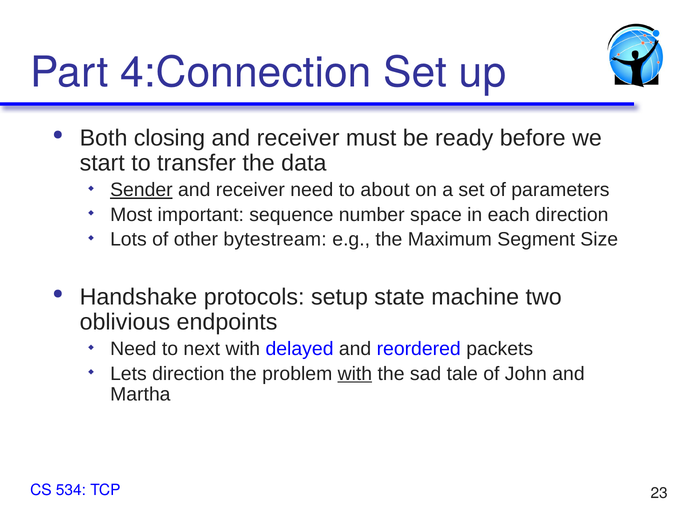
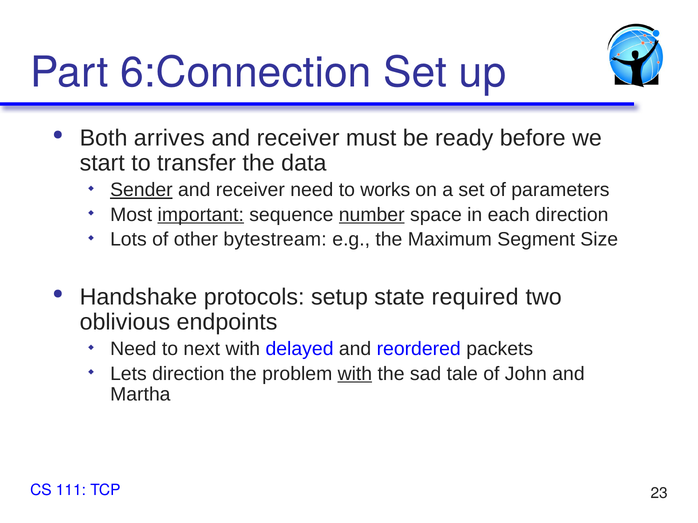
4:Connection: 4:Connection -> 6:Connection
closing: closing -> arrives
about: about -> works
important underline: none -> present
number underline: none -> present
machine: machine -> required
534: 534 -> 111
